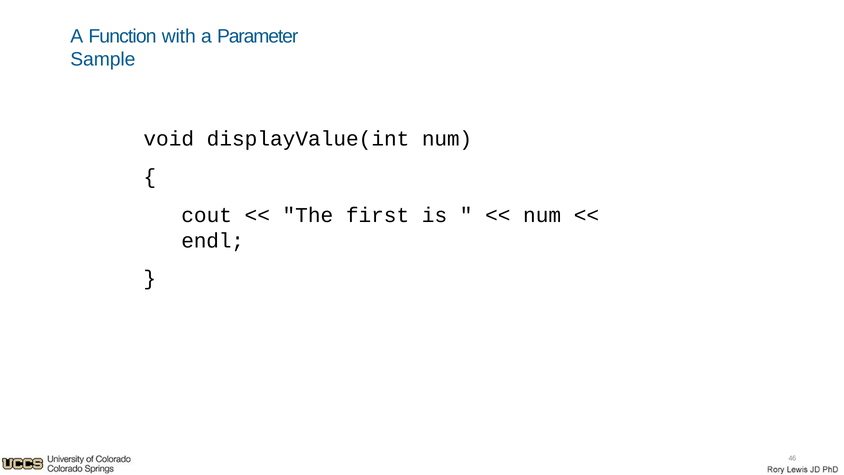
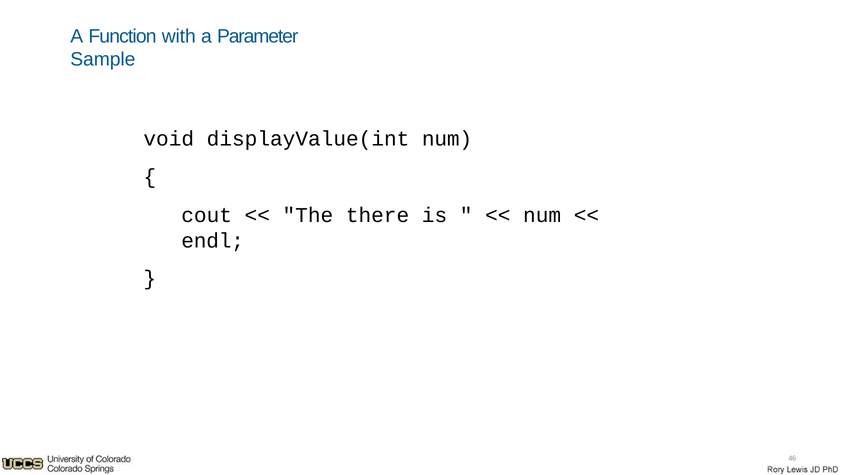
first: first -> there
